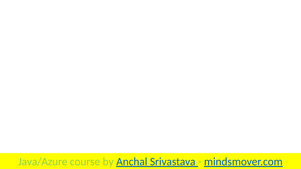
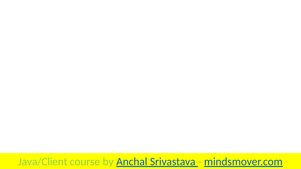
Java/Azure: Java/Azure -> Java/Client
